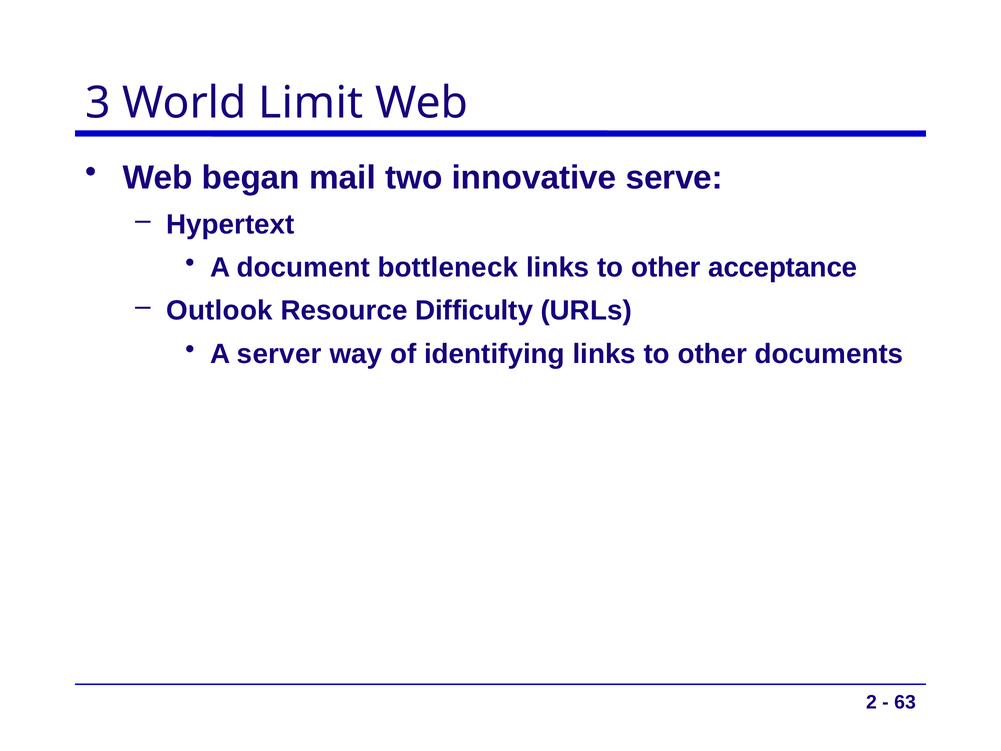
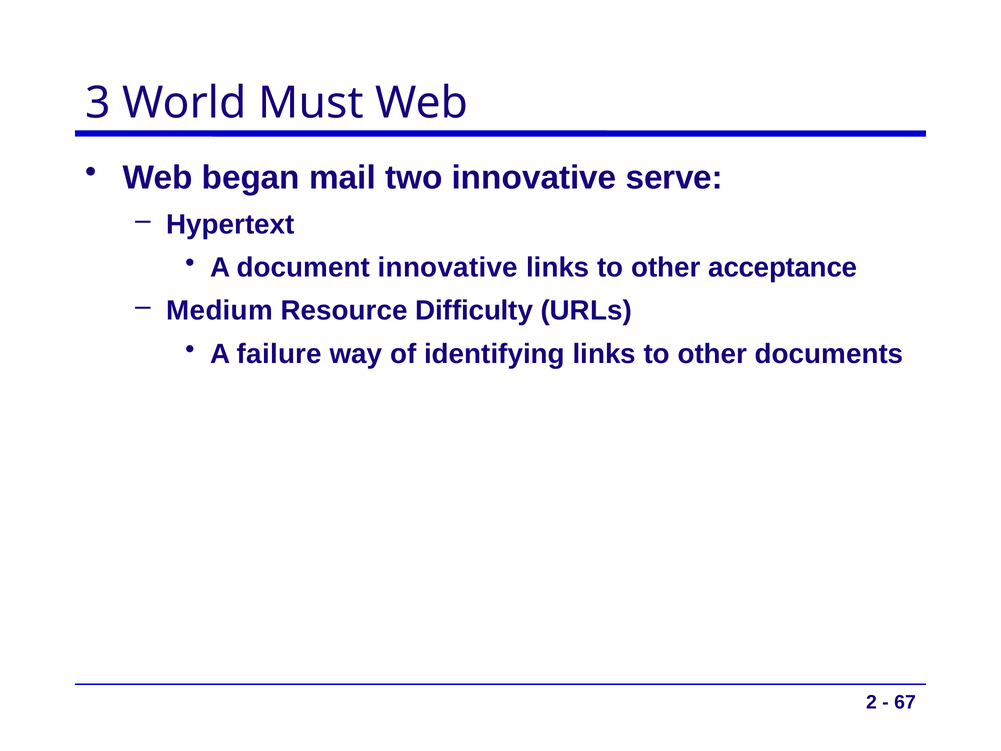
Limit: Limit -> Must
document bottleneck: bottleneck -> innovative
Outlook: Outlook -> Medium
server: server -> failure
63: 63 -> 67
